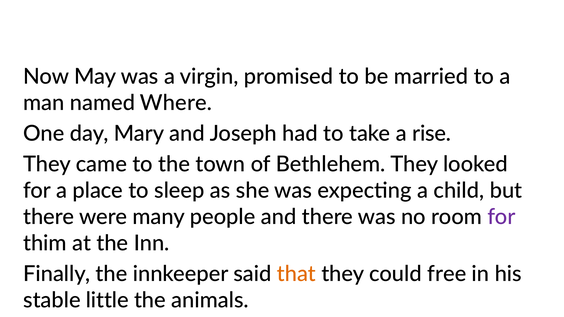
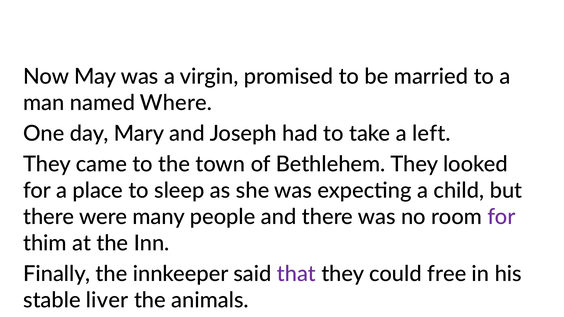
rise: rise -> left
that at (296, 274) colour: orange -> purple
little: little -> liver
